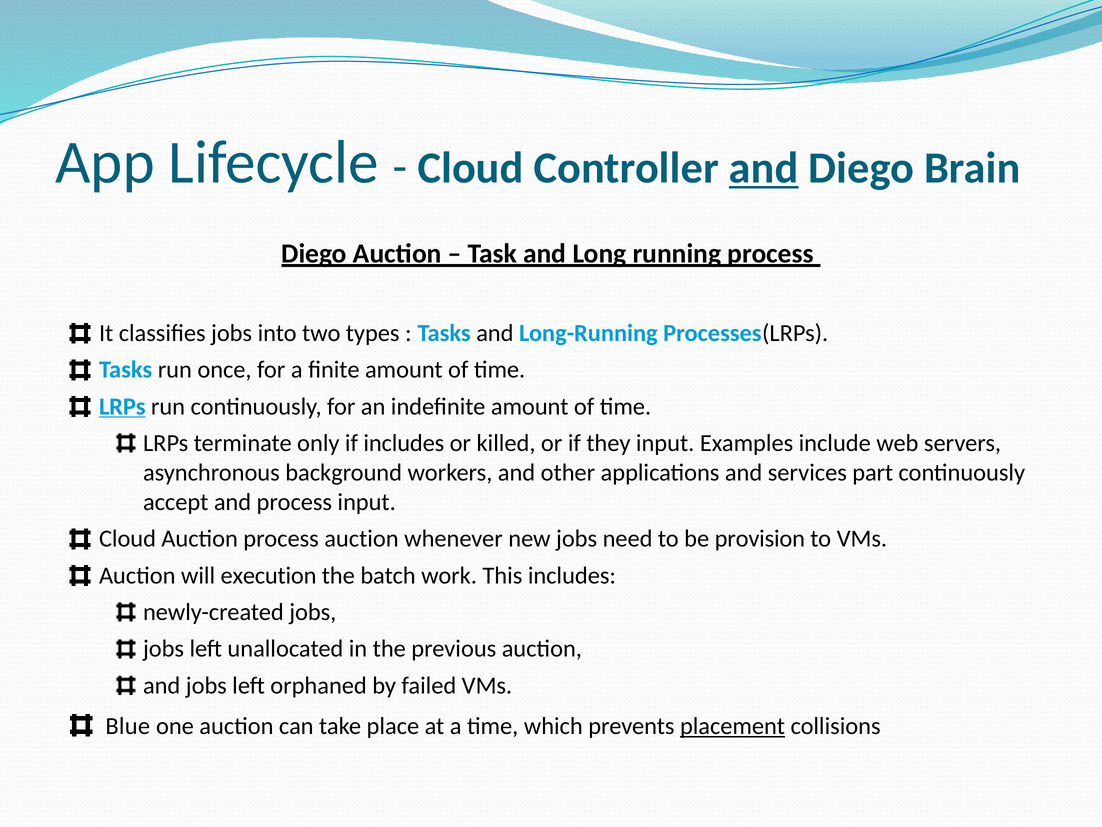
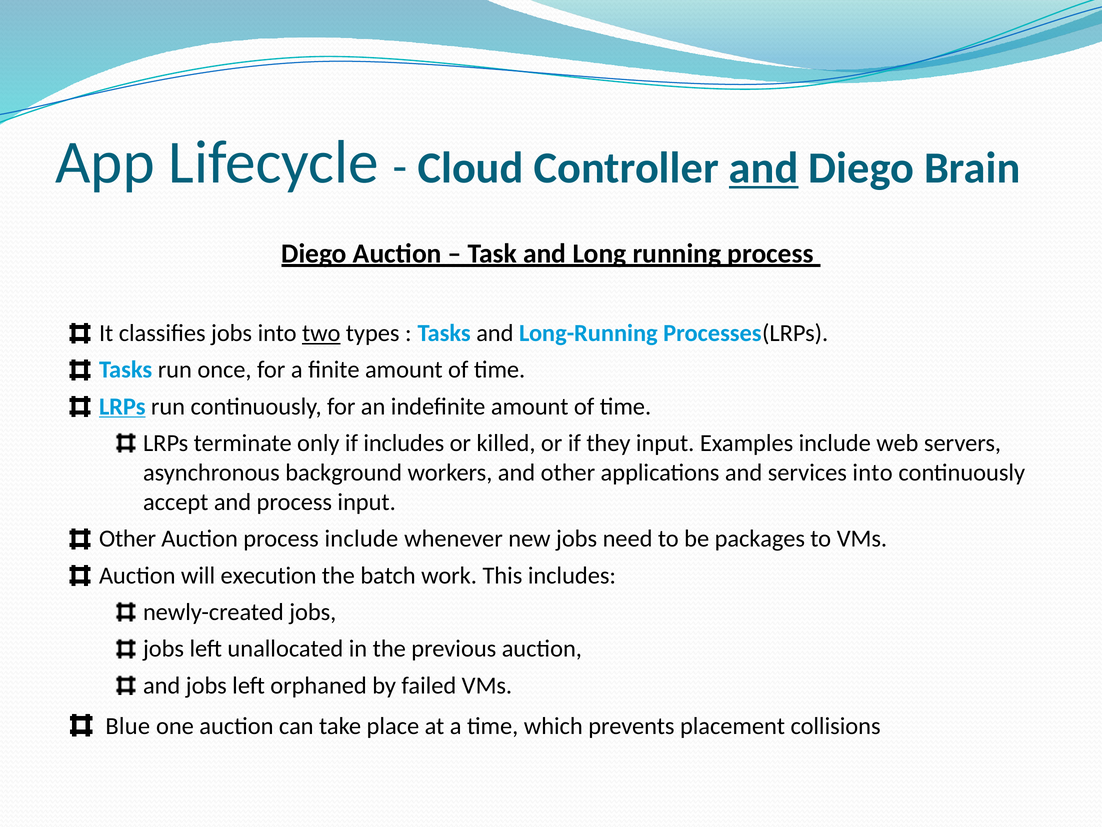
two underline: none -> present
services part: part -> into
Cloud at (127, 538): Cloud -> Other
process auction: auction -> include
provision: provision -> packages
placement underline: present -> none
